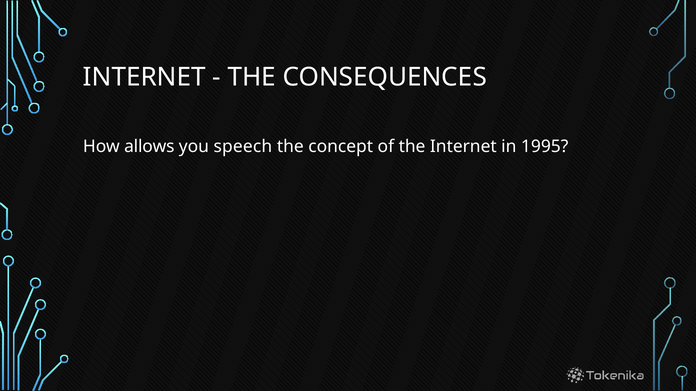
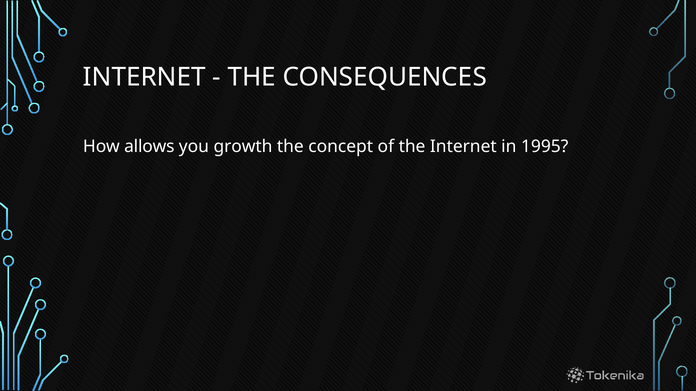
speech: speech -> growth
